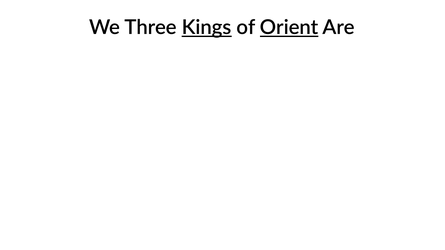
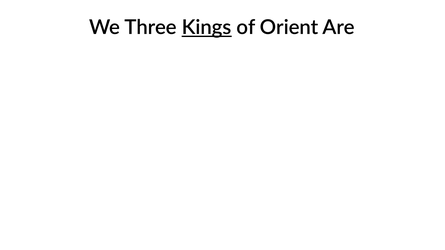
Orient underline: present -> none
